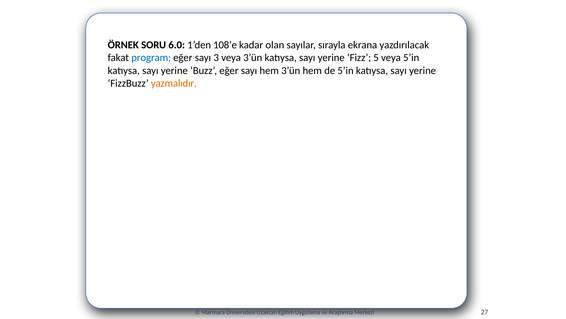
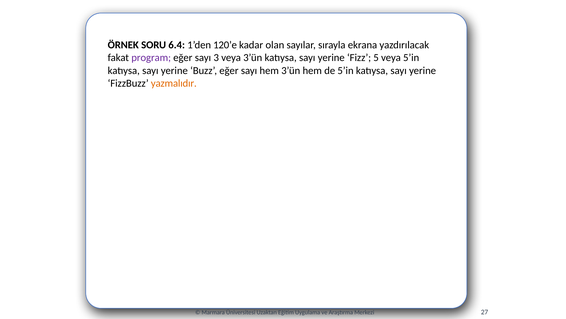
6.0: 6.0 -> 6.4
108’e: 108’e -> 120’e
program colour: blue -> purple
